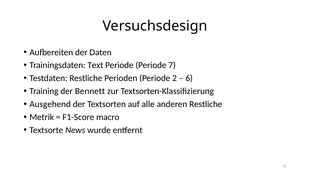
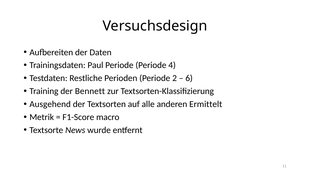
Text: Text -> Paul
7: 7 -> 4
anderen Restliche: Restliche -> Ermittelt
